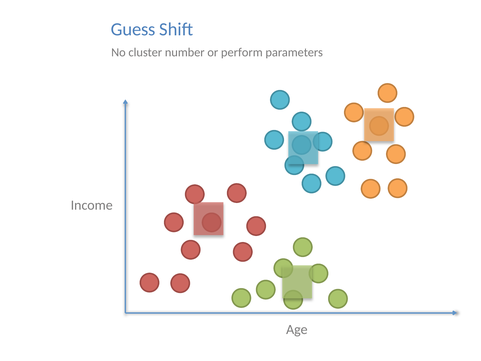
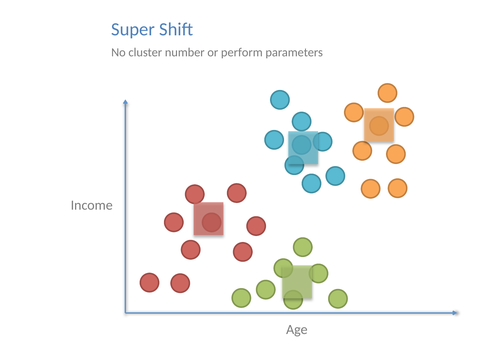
Guess: Guess -> Super
